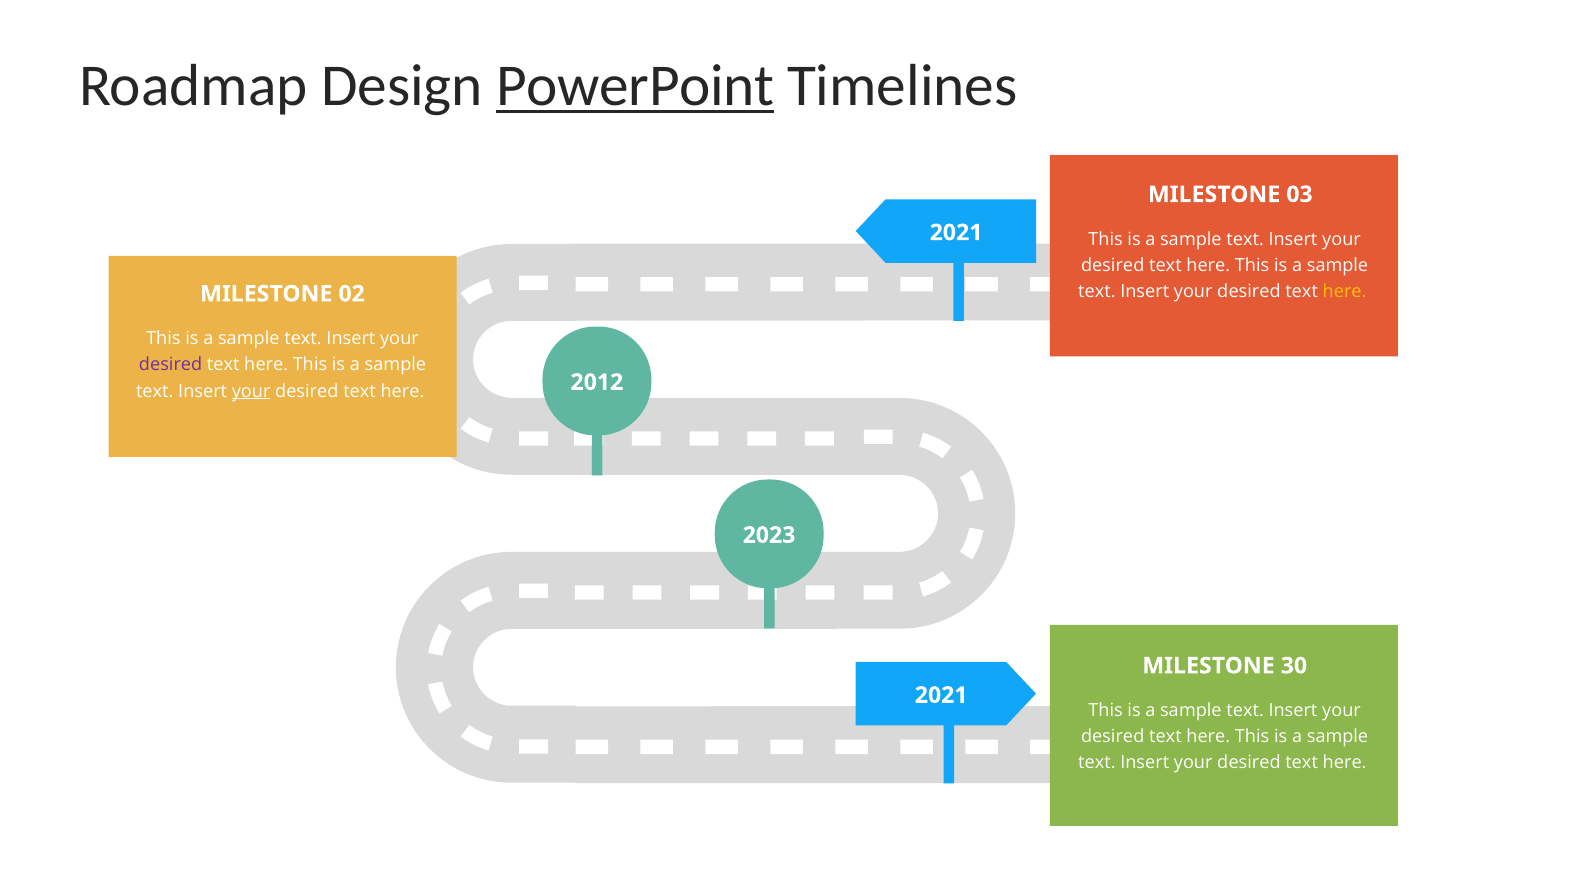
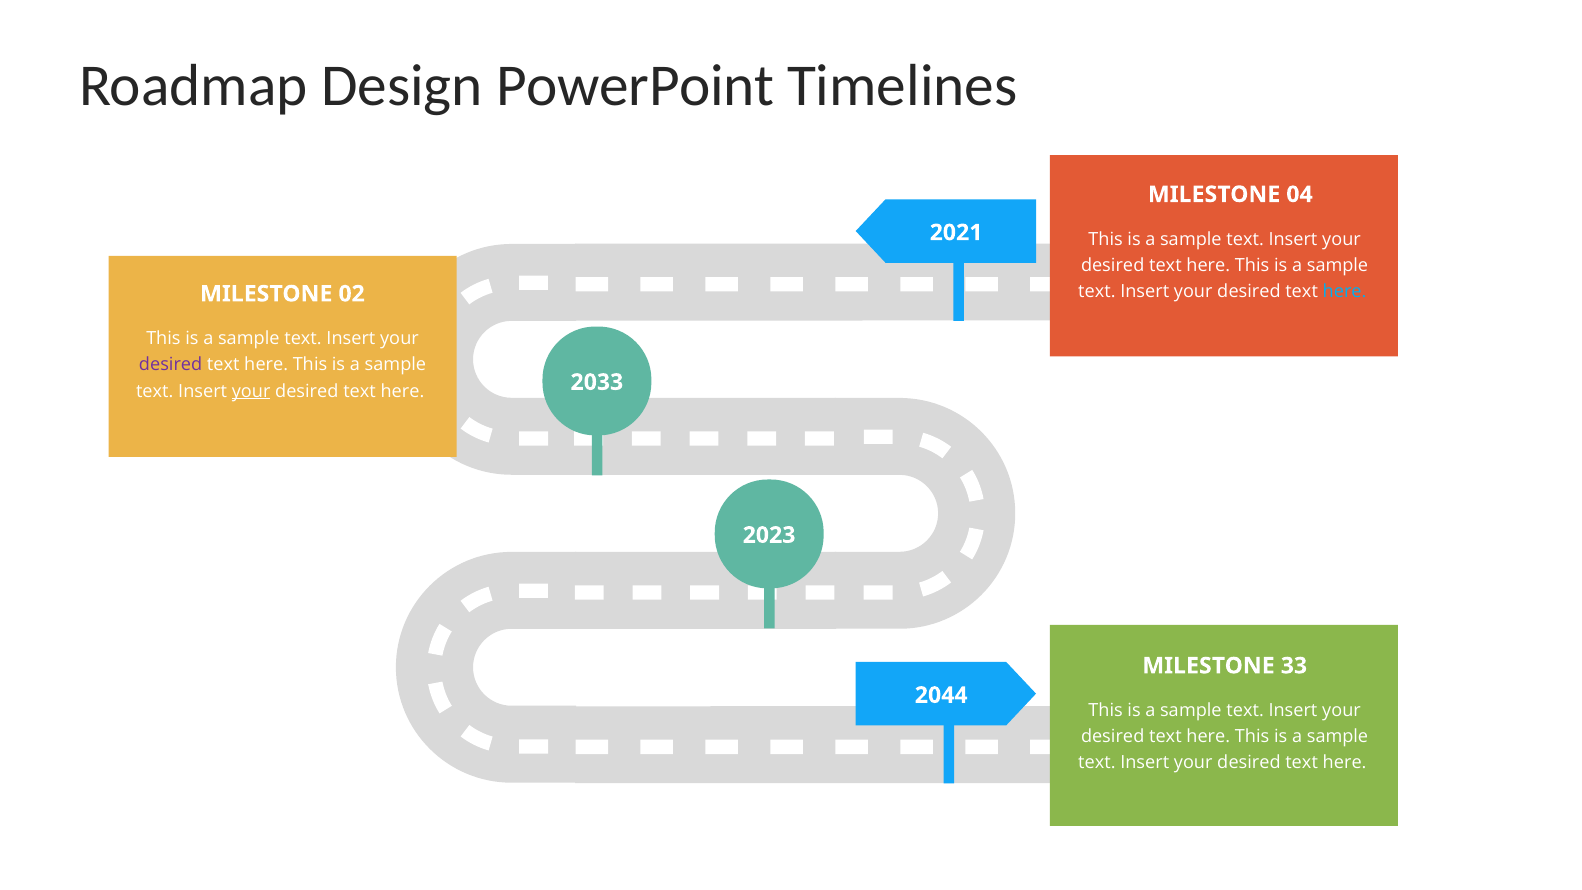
PowerPoint underline: present -> none
03: 03 -> 04
here at (1345, 292) colour: yellow -> light blue
2012: 2012 -> 2033
30: 30 -> 33
2021 at (941, 695): 2021 -> 2044
